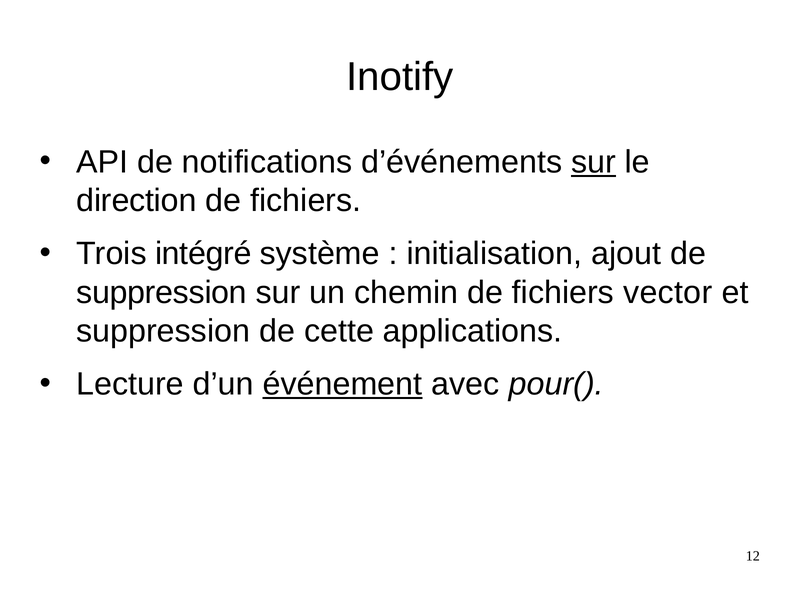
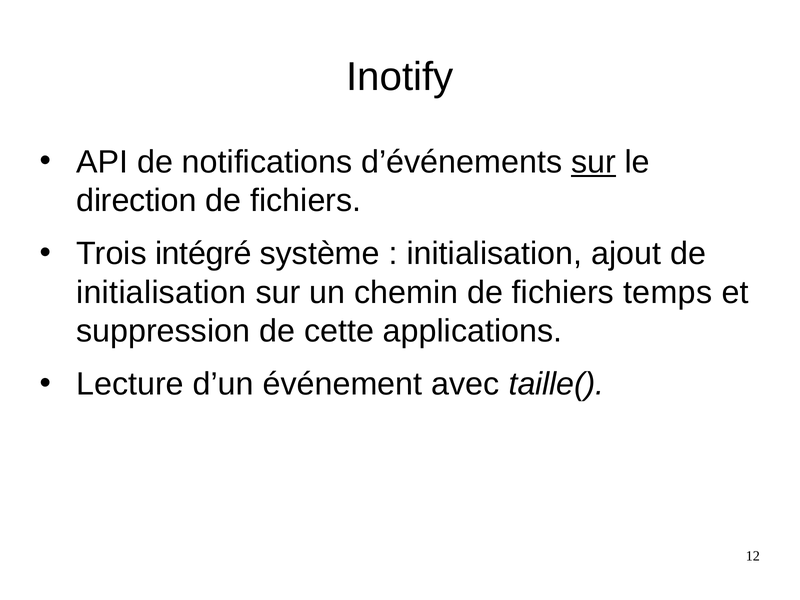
suppression at (162, 292): suppression -> initialisation
vector: vector -> temps
événement underline: present -> none
pour(: pour( -> taille(
